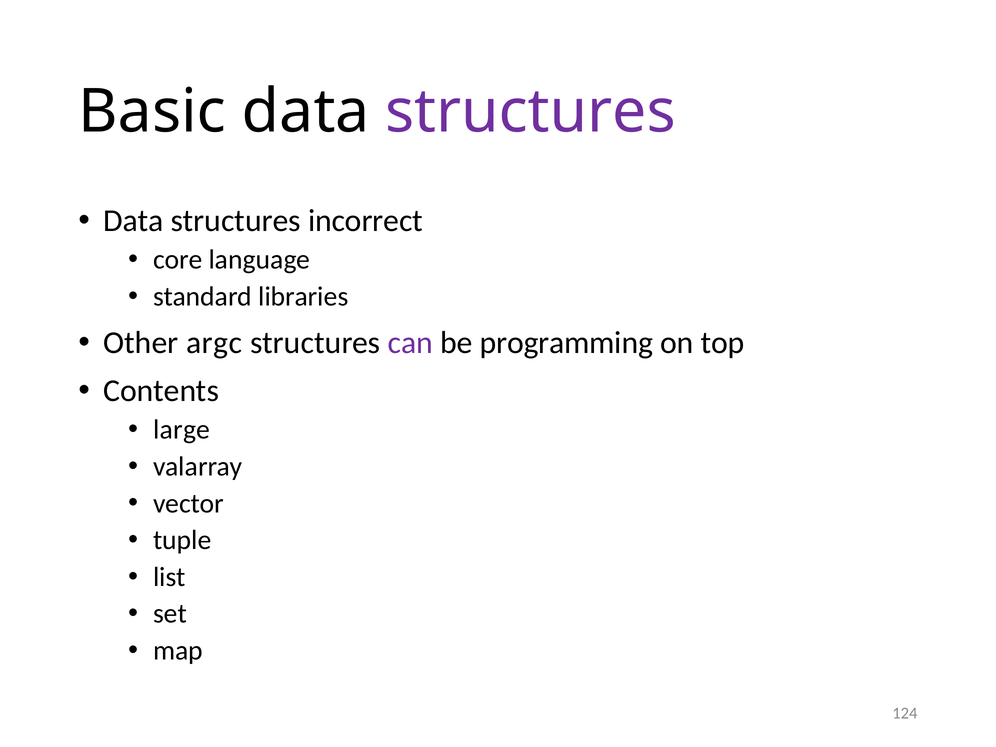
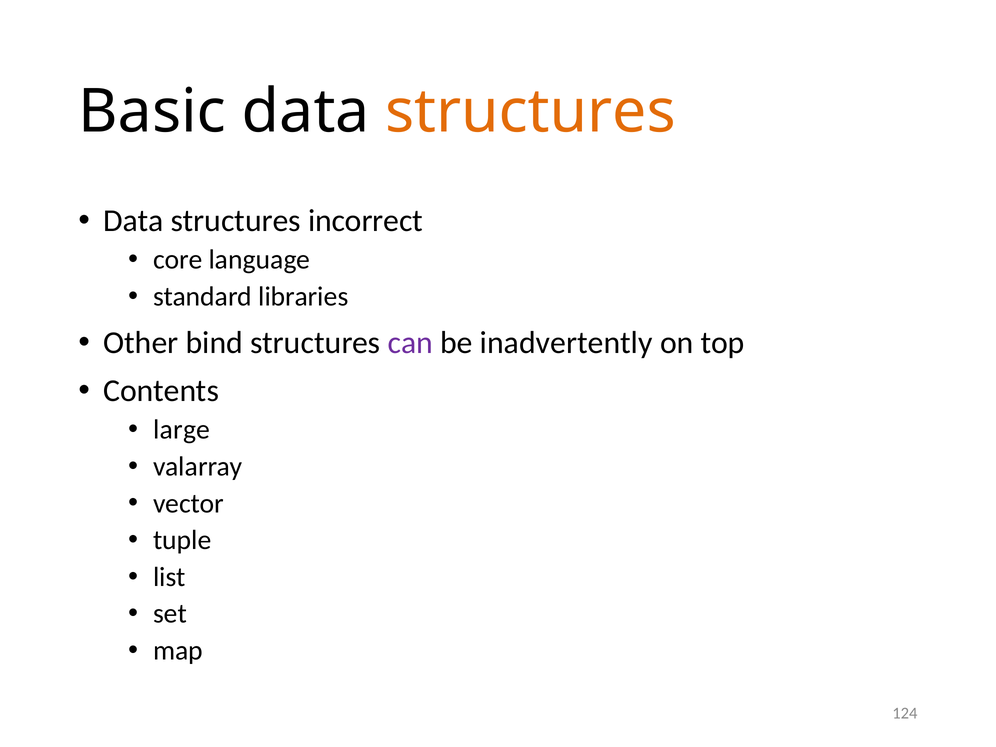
structures at (531, 112) colour: purple -> orange
argc: argc -> bind
programming: programming -> inadvertently
